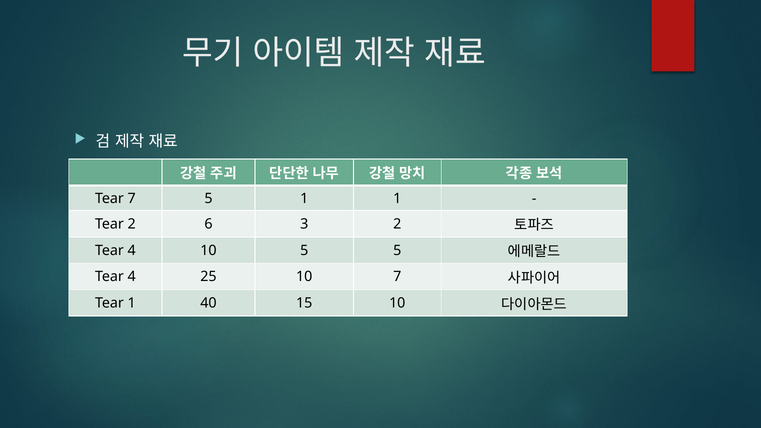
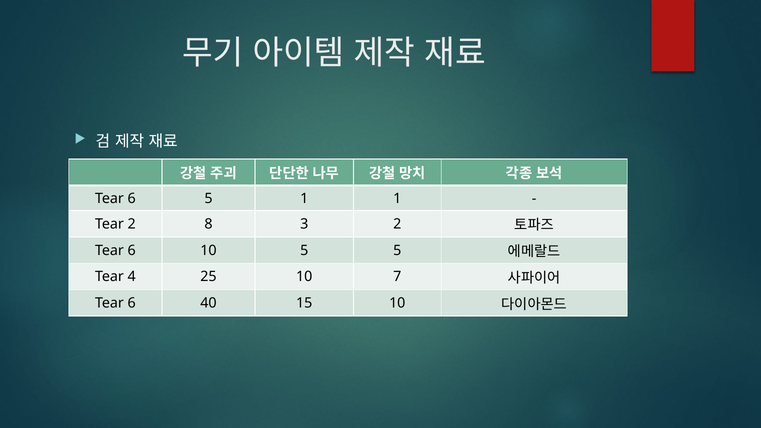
7 at (132, 199): 7 -> 6
6: 6 -> 8
4 at (132, 250): 4 -> 6
1 at (132, 303): 1 -> 6
